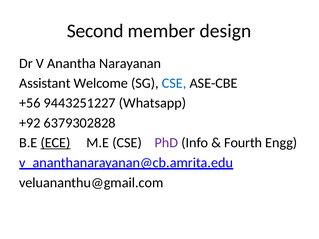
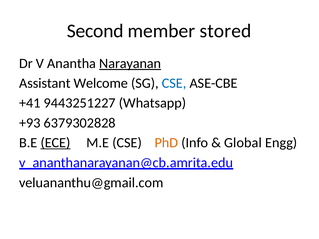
design: design -> stored
Narayanan underline: none -> present
+56: +56 -> +41
+92: +92 -> +93
PhD colour: purple -> orange
Fourth: Fourth -> Global
